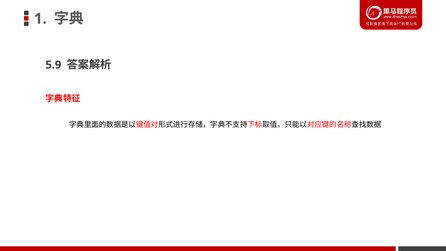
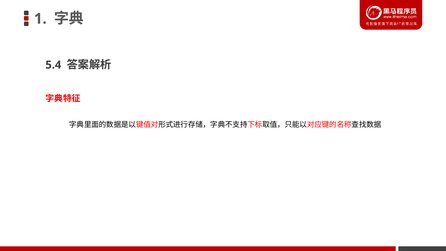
5.9: 5.9 -> 5.4
